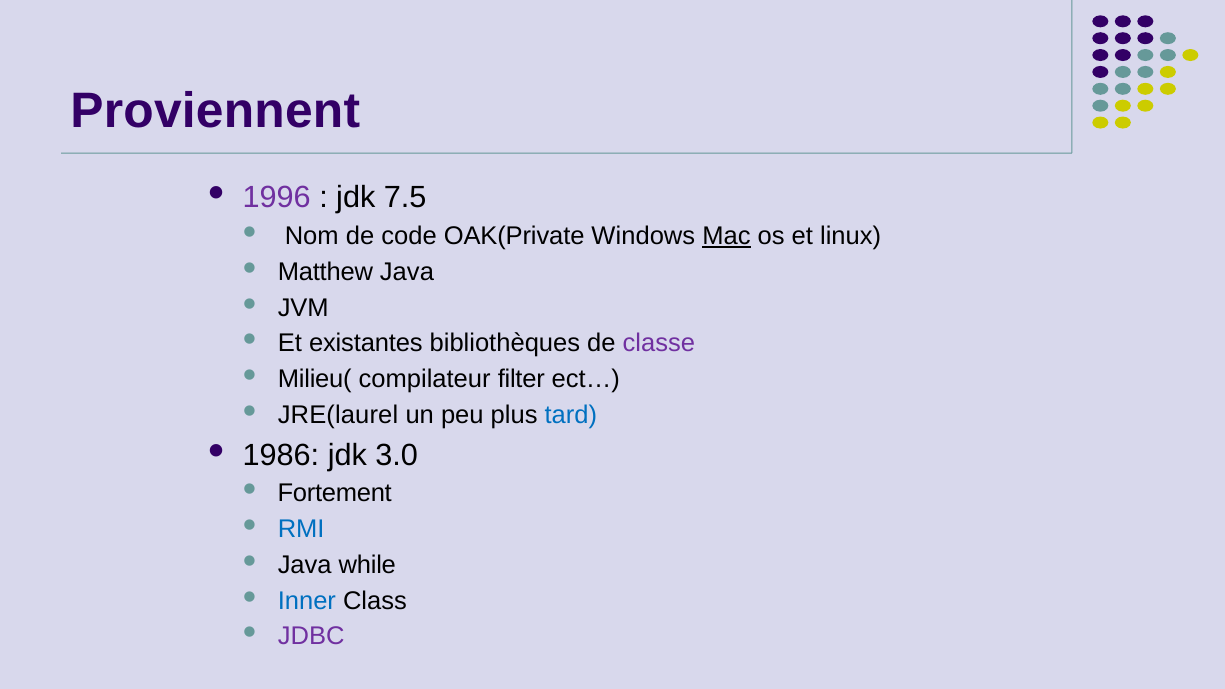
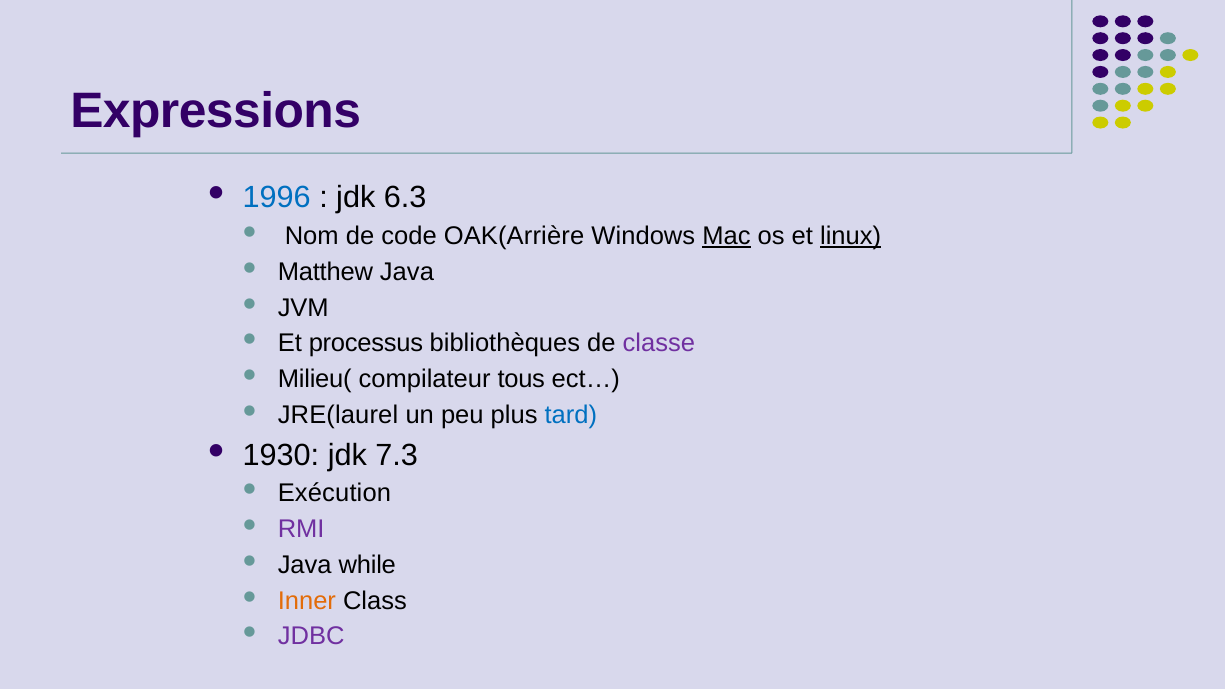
Proviennent: Proviennent -> Expressions
1996 colour: purple -> blue
7.5: 7.5 -> 6.3
OAK(Private: OAK(Private -> OAK(Arrière
linux underline: none -> present
existantes: existantes -> processus
filter: filter -> tous
1986: 1986 -> 1930
3.0: 3.0 -> 7.3
Fortement: Fortement -> Exécution
RMI colour: blue -> purple
Inner colour: blue -> orange
